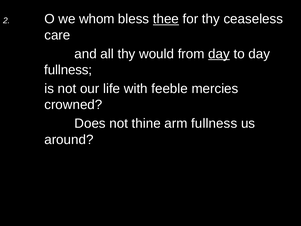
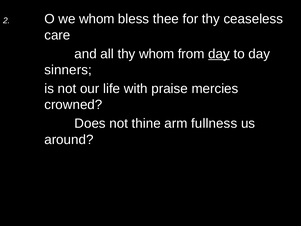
thee underline: present -> none
thy would: would -> whom
fullness at (68, 70): fullness -> sinners
feeble: feeble -> praise
